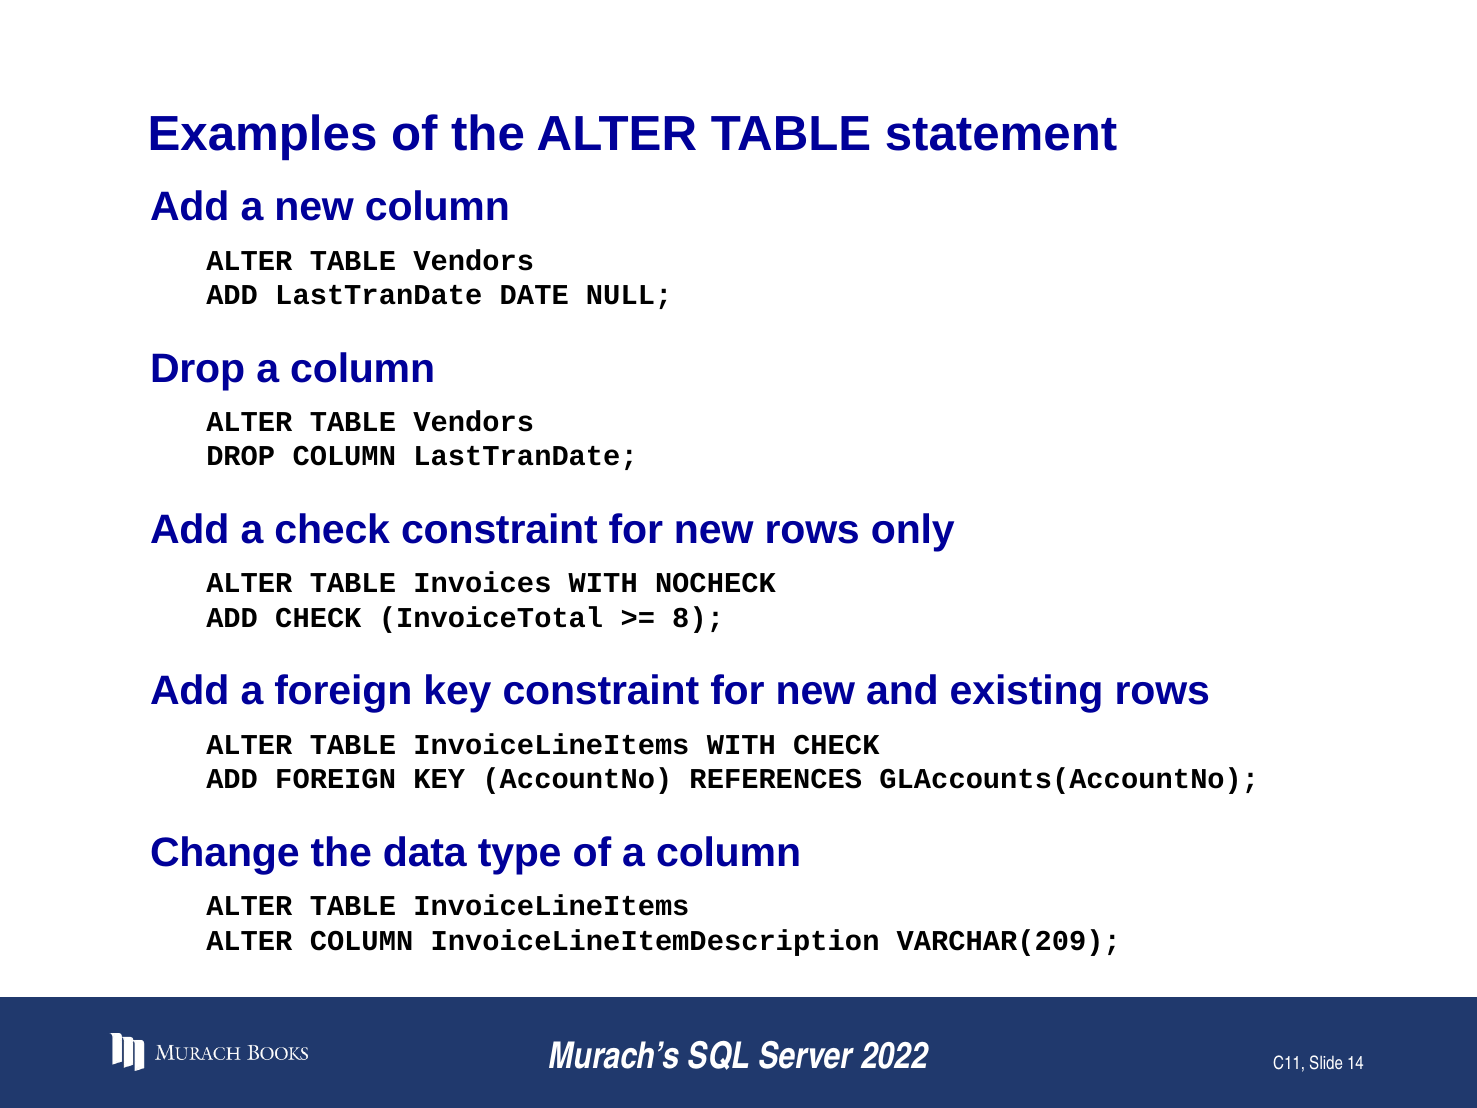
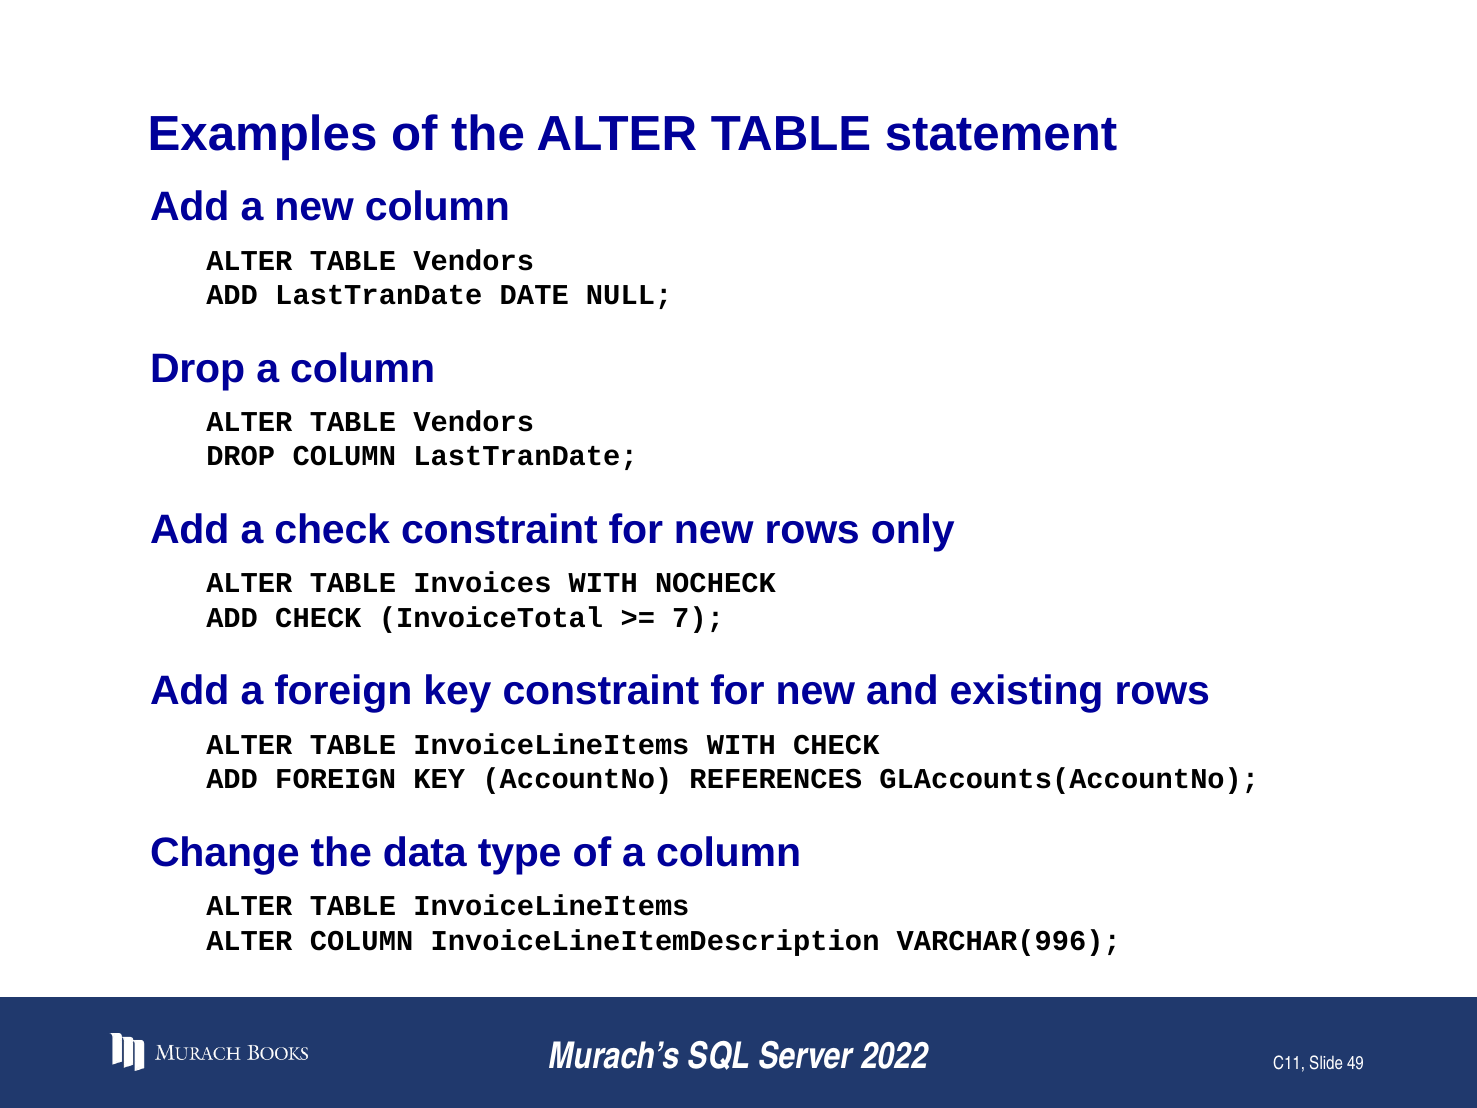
8: 8 -> 7
VARCHAR(209: VARCHAR(209 -> VARCHAR(996
14: 14 -> 49
